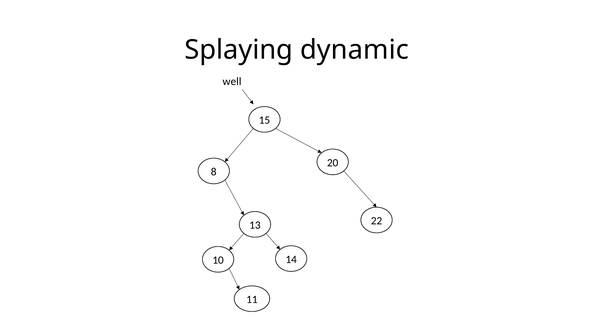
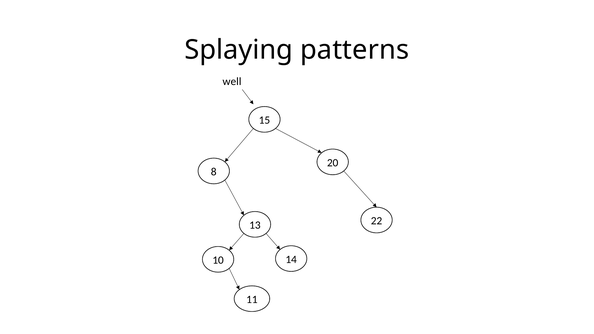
dynamic: dynamic -> patterns
